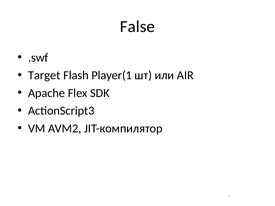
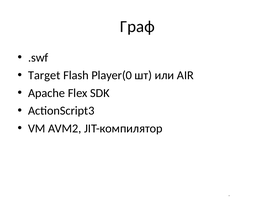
False: False -> Граф
Player(1: Player(1 -> Player(0
